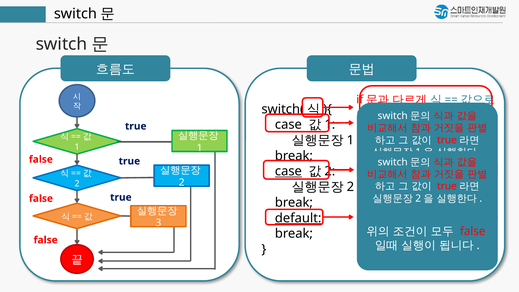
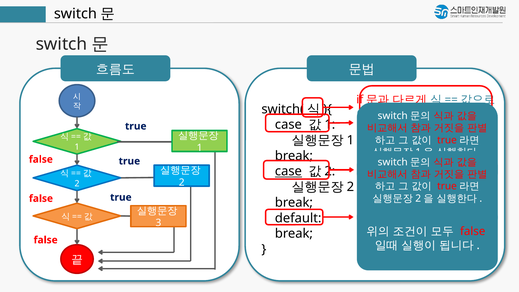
default underline: present -> none
